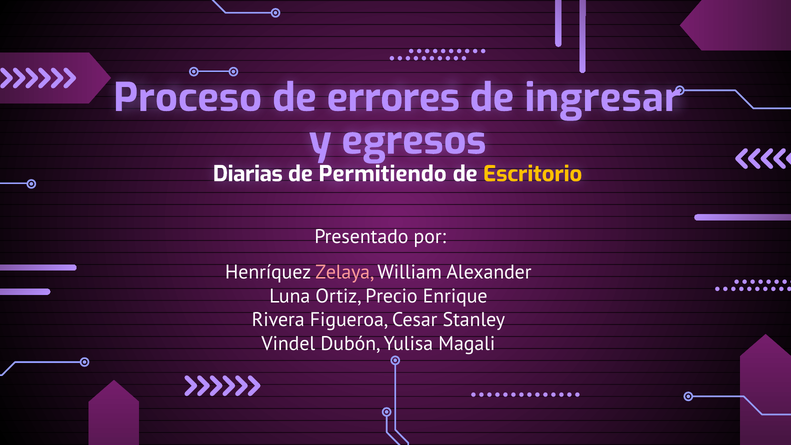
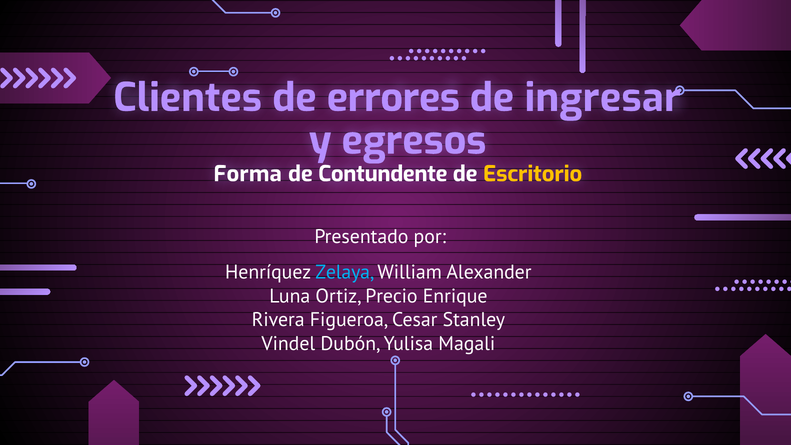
Proceso: Proceso -> Clientes
Diarias: Diarias -> Forma
Permitiendo: Permitiendo -> Contundente
Zelaya colour: pink -> light blue
